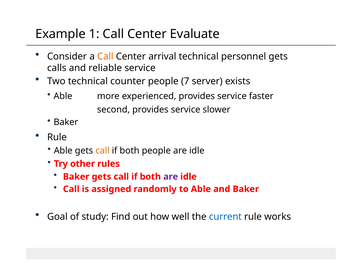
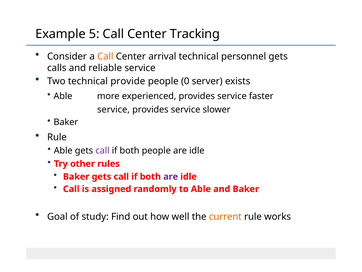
1: 1 -> 5
Evaluate: Evaluate -> Tracking
counter: counter -> provide
7: 7 -> 0
second at (113, 109): second -> service
call at (102, 150) colour: orange -> purple
current colour: blue -> orange
